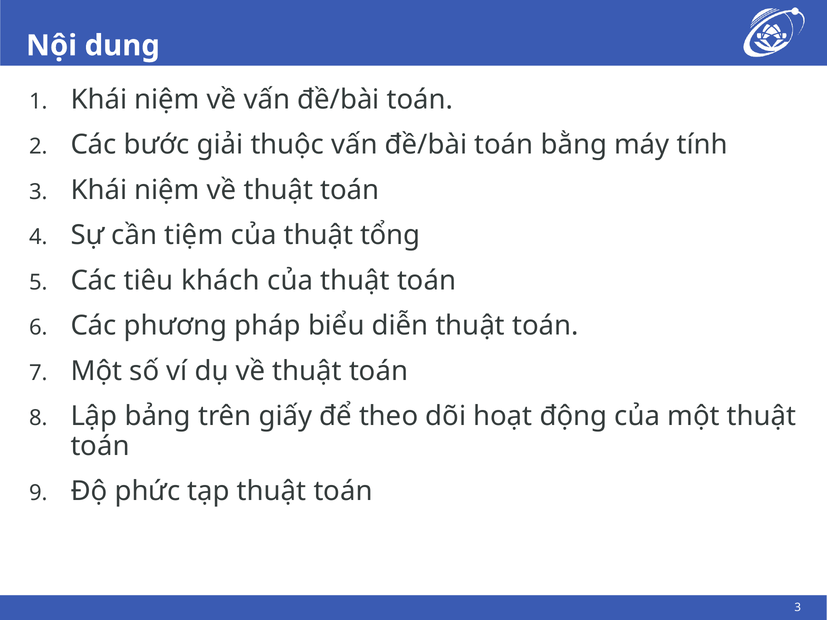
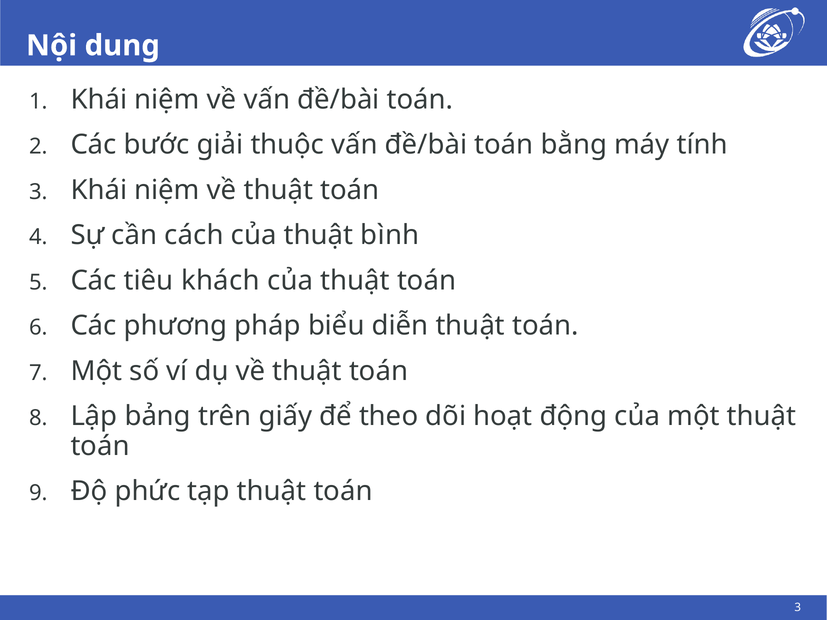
tiệm: tiệm -> cách
tổng: tổng -> bình
